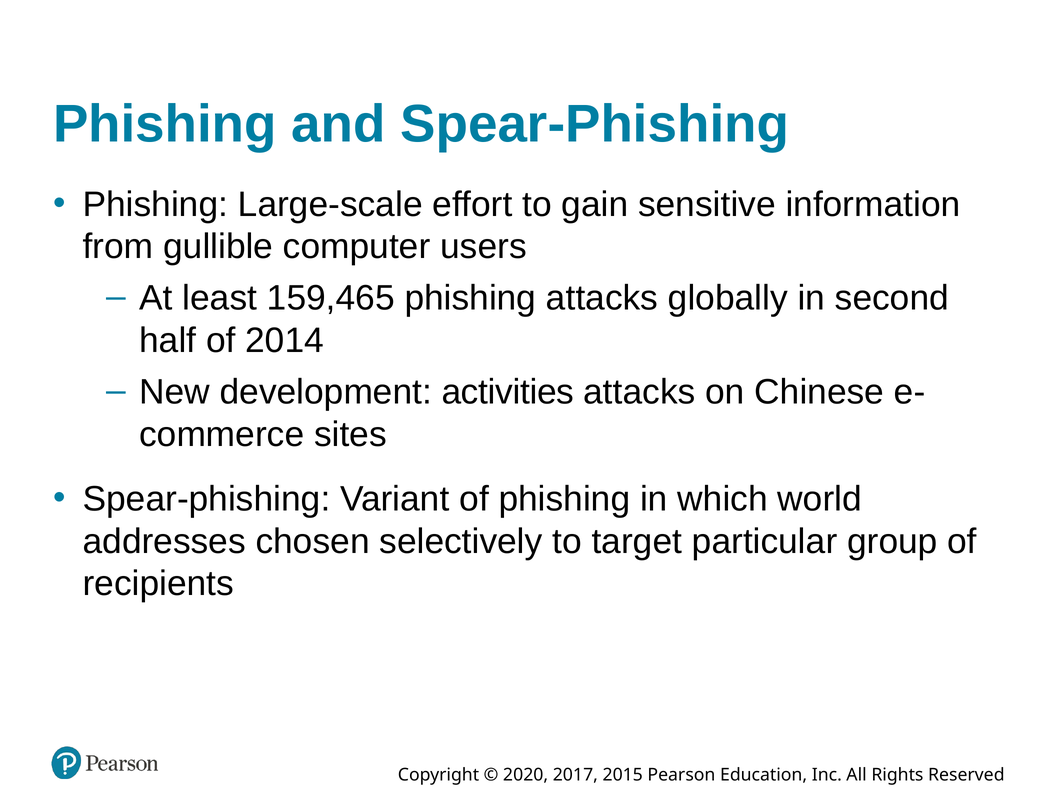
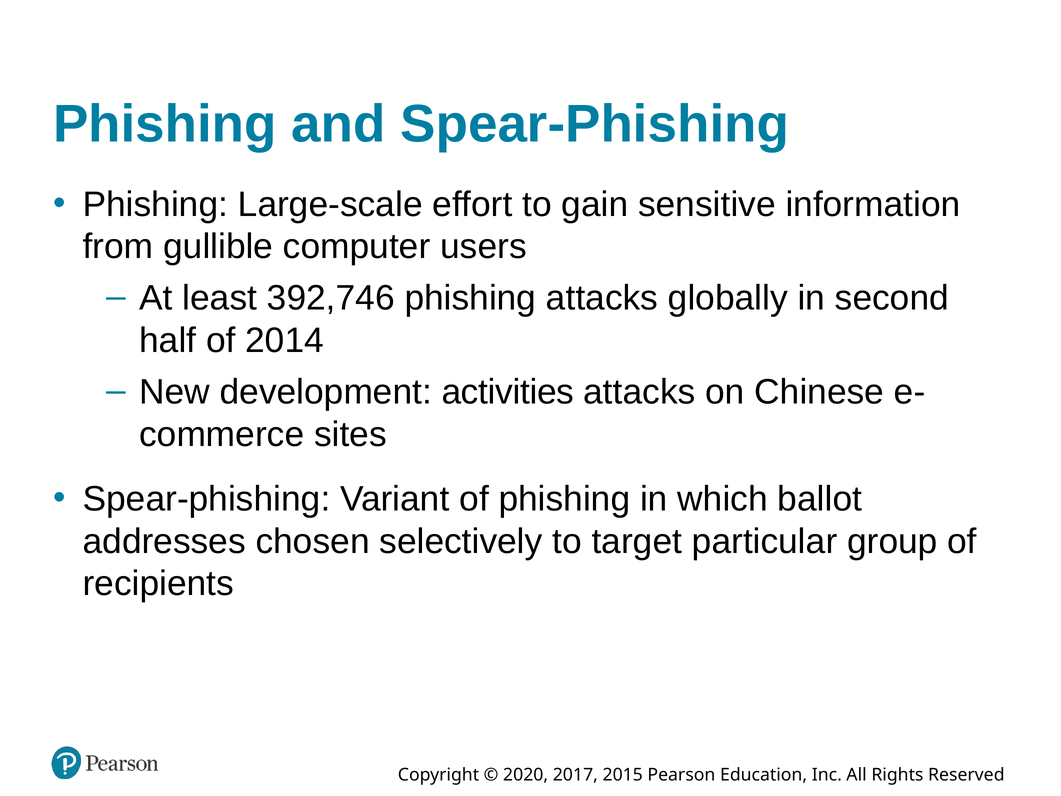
159,465: 159,465 -> 392,746
world: world -> ballot
